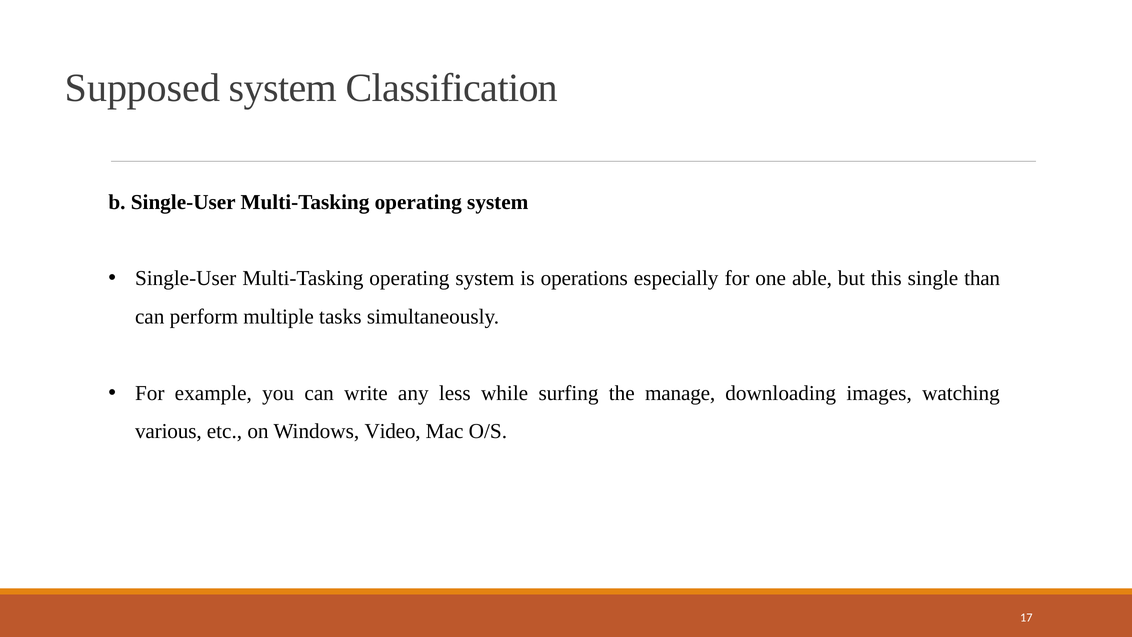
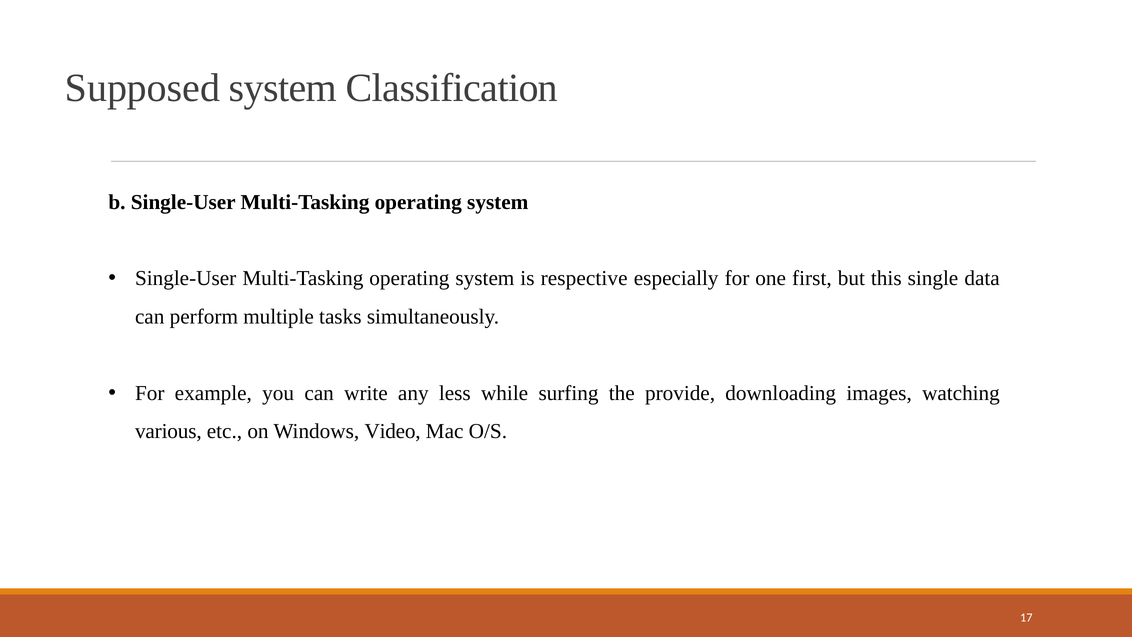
operations: operations -> respective
able: able -> first
than: than -> data
manage: manage -> provide
